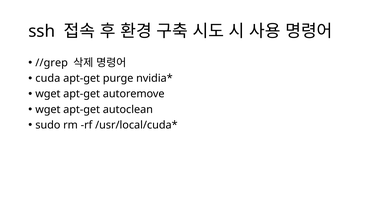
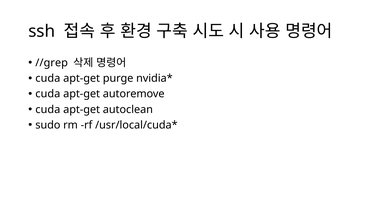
wget at (48, 94): wget -> cuda
wget at (48, 110): wget -> cuda
